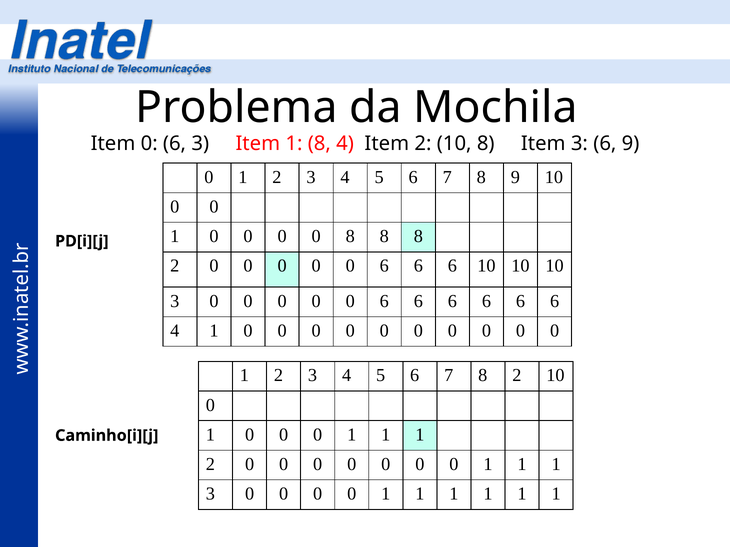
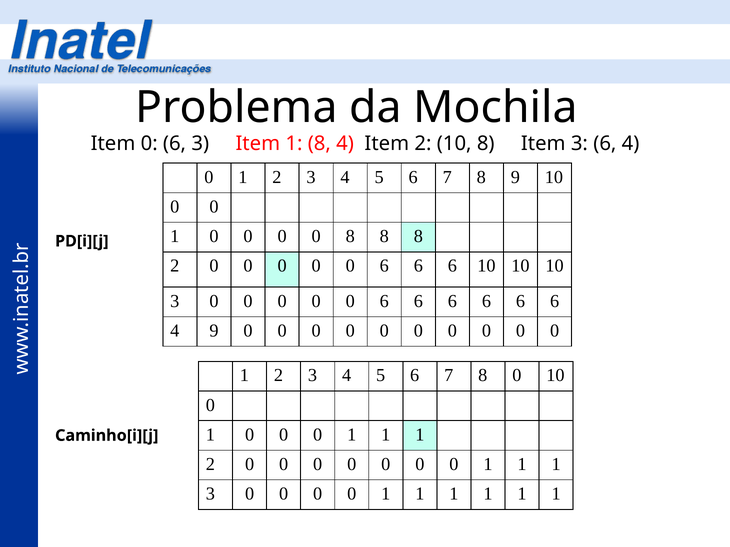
3 6 9: 9 -> 4
4 1: 1 -> 9
7 8 2: 2 -> 0
